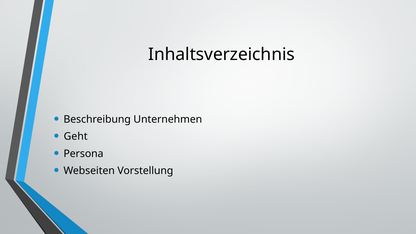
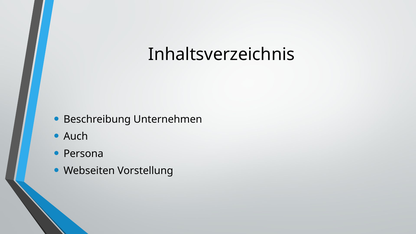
Geht: Geht -> Auch
